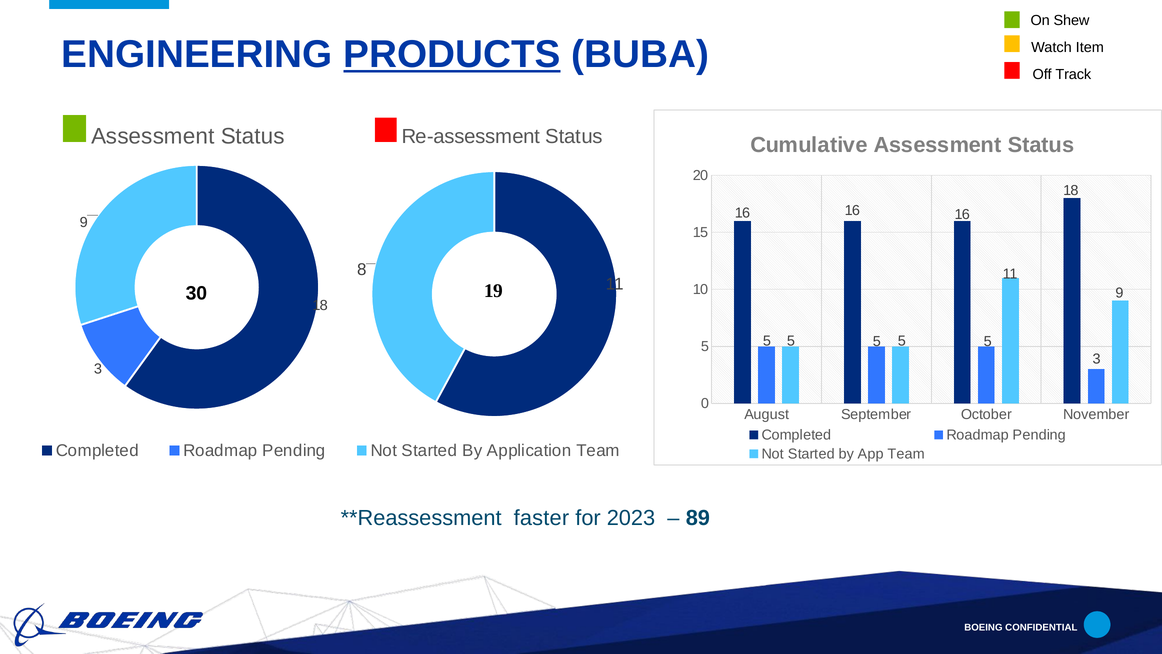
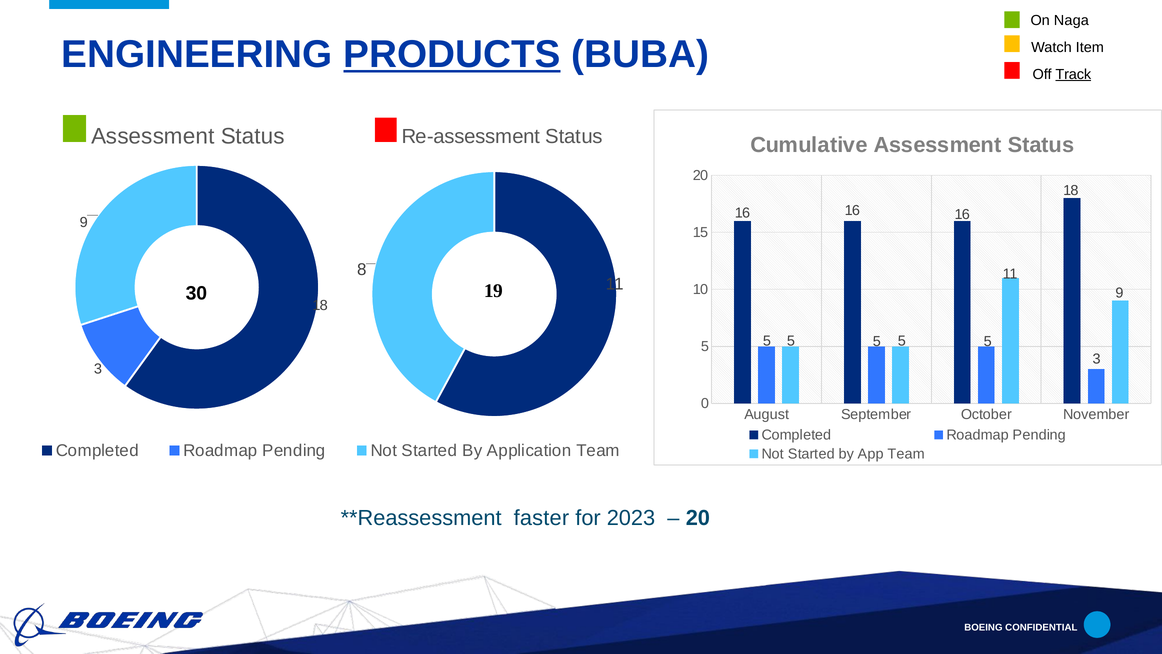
Shew: Shew -> Naga
Track underline: none -> present
89 at (698, 518): 89 -> 20
